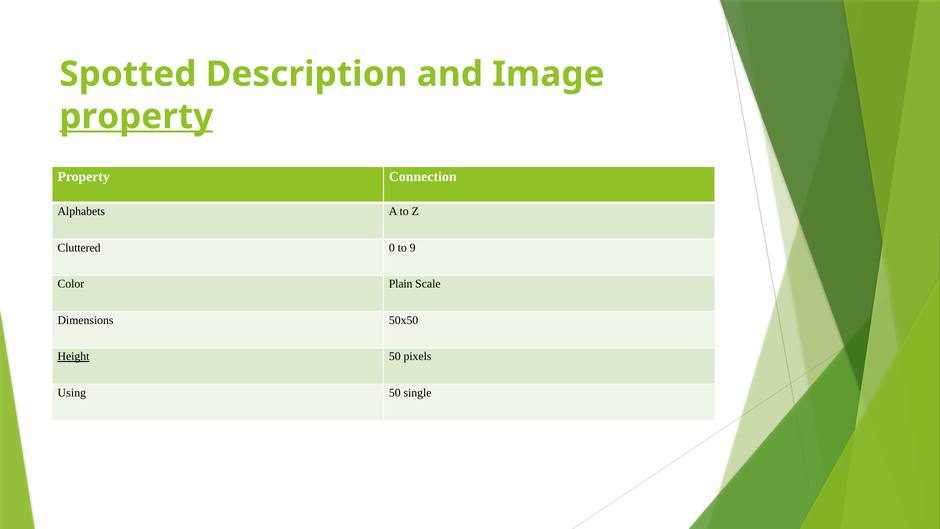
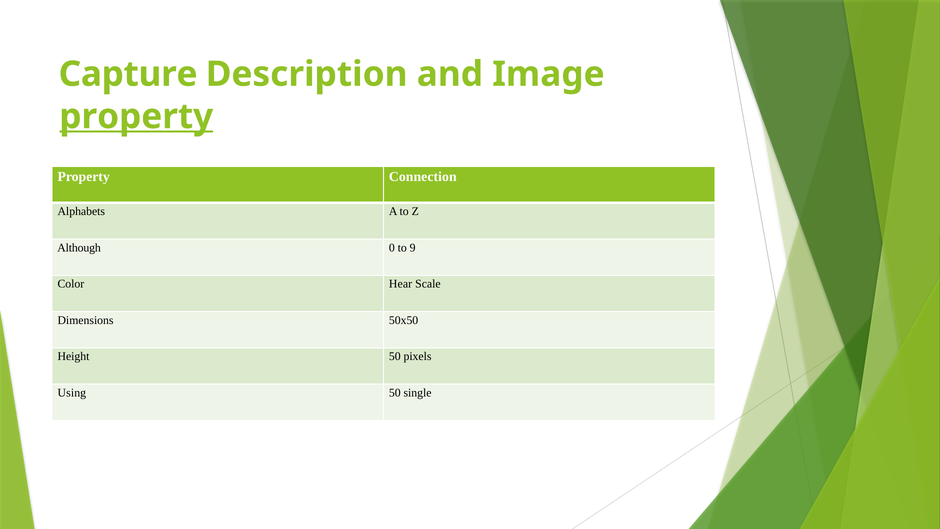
Spotted: Spotted -> Capture
Cluttered: Cluttered -> Although
Plain: Plain -> Hear
Height underline: present -> none
